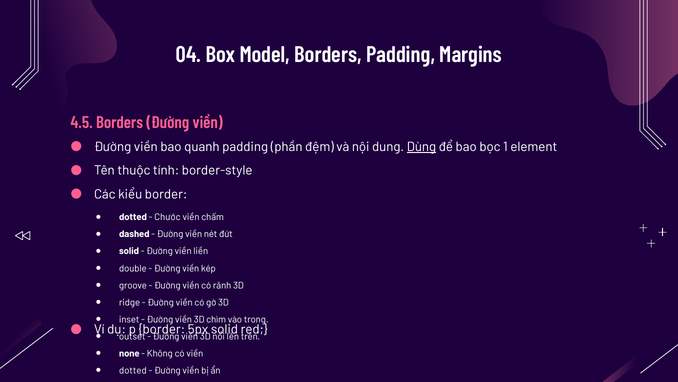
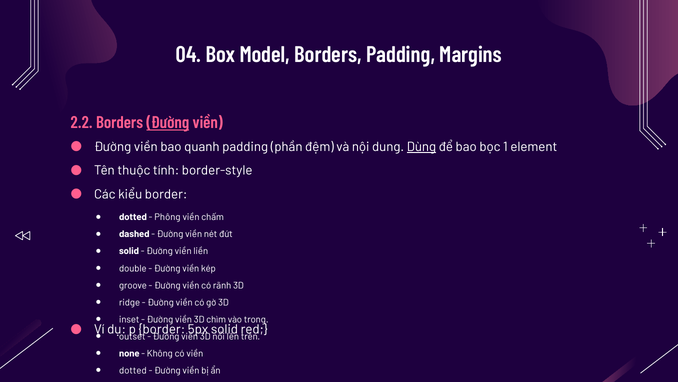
4.5: 4.5 -> 2.2
Đường at (168, 122) underline: none -> present
Chước: Chước -> Phông
